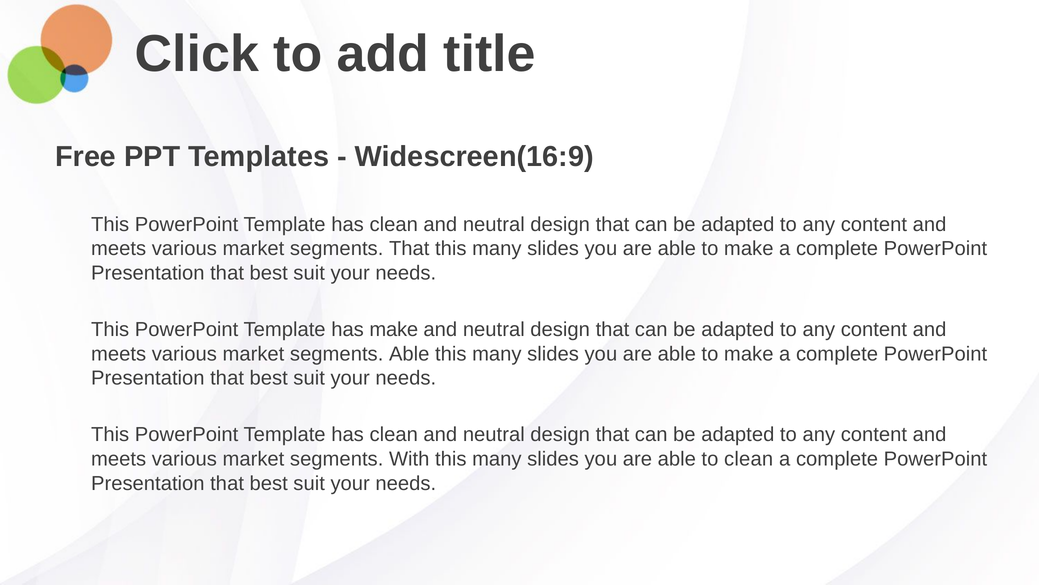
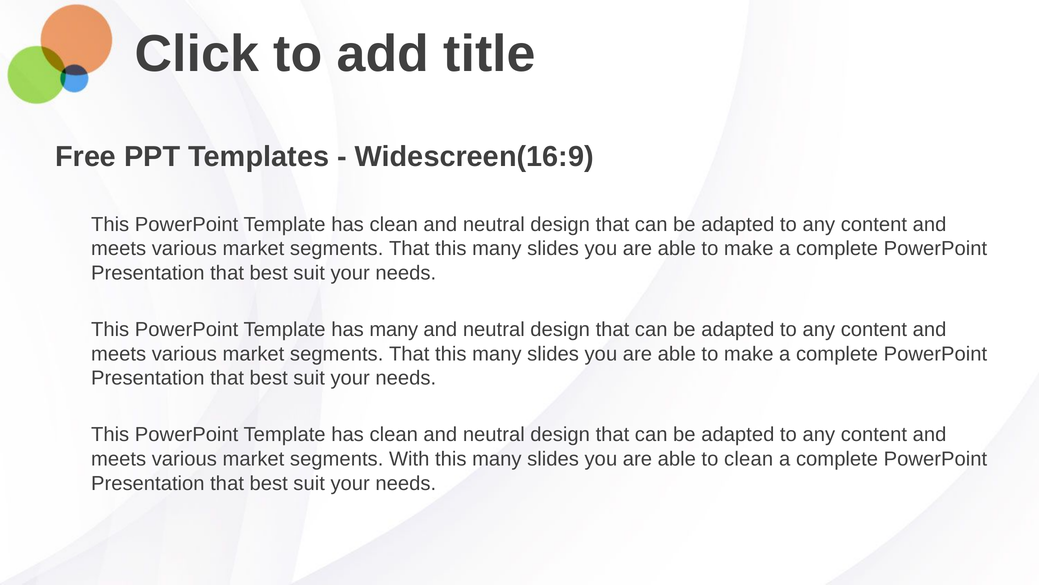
has make: make -> many
Able at (409, 354): Able -> That
